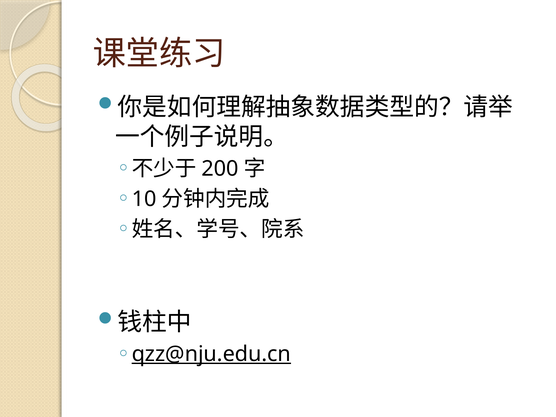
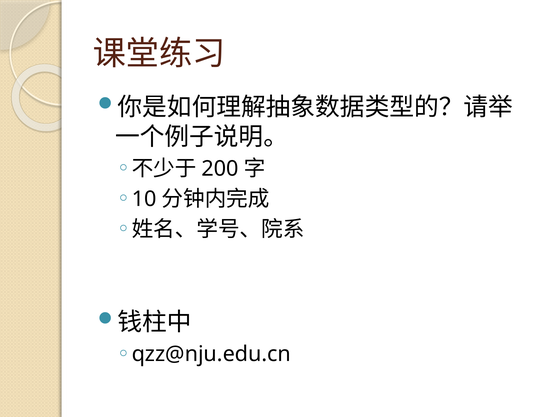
qzz@nju.edu.cn underline: present -> none
